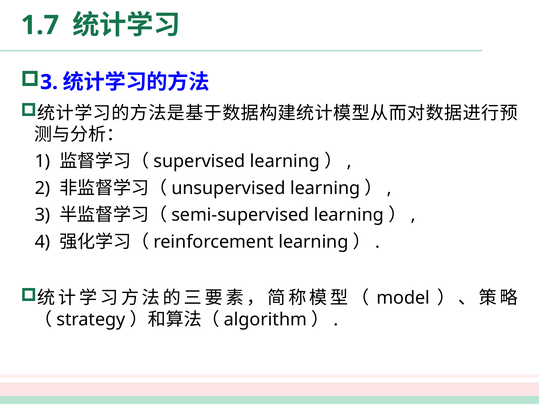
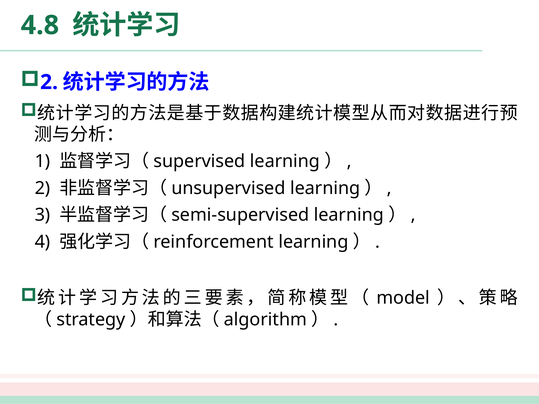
1.7: 1.7 -> 4.8
3 at (49, 82): 3 -> 2
